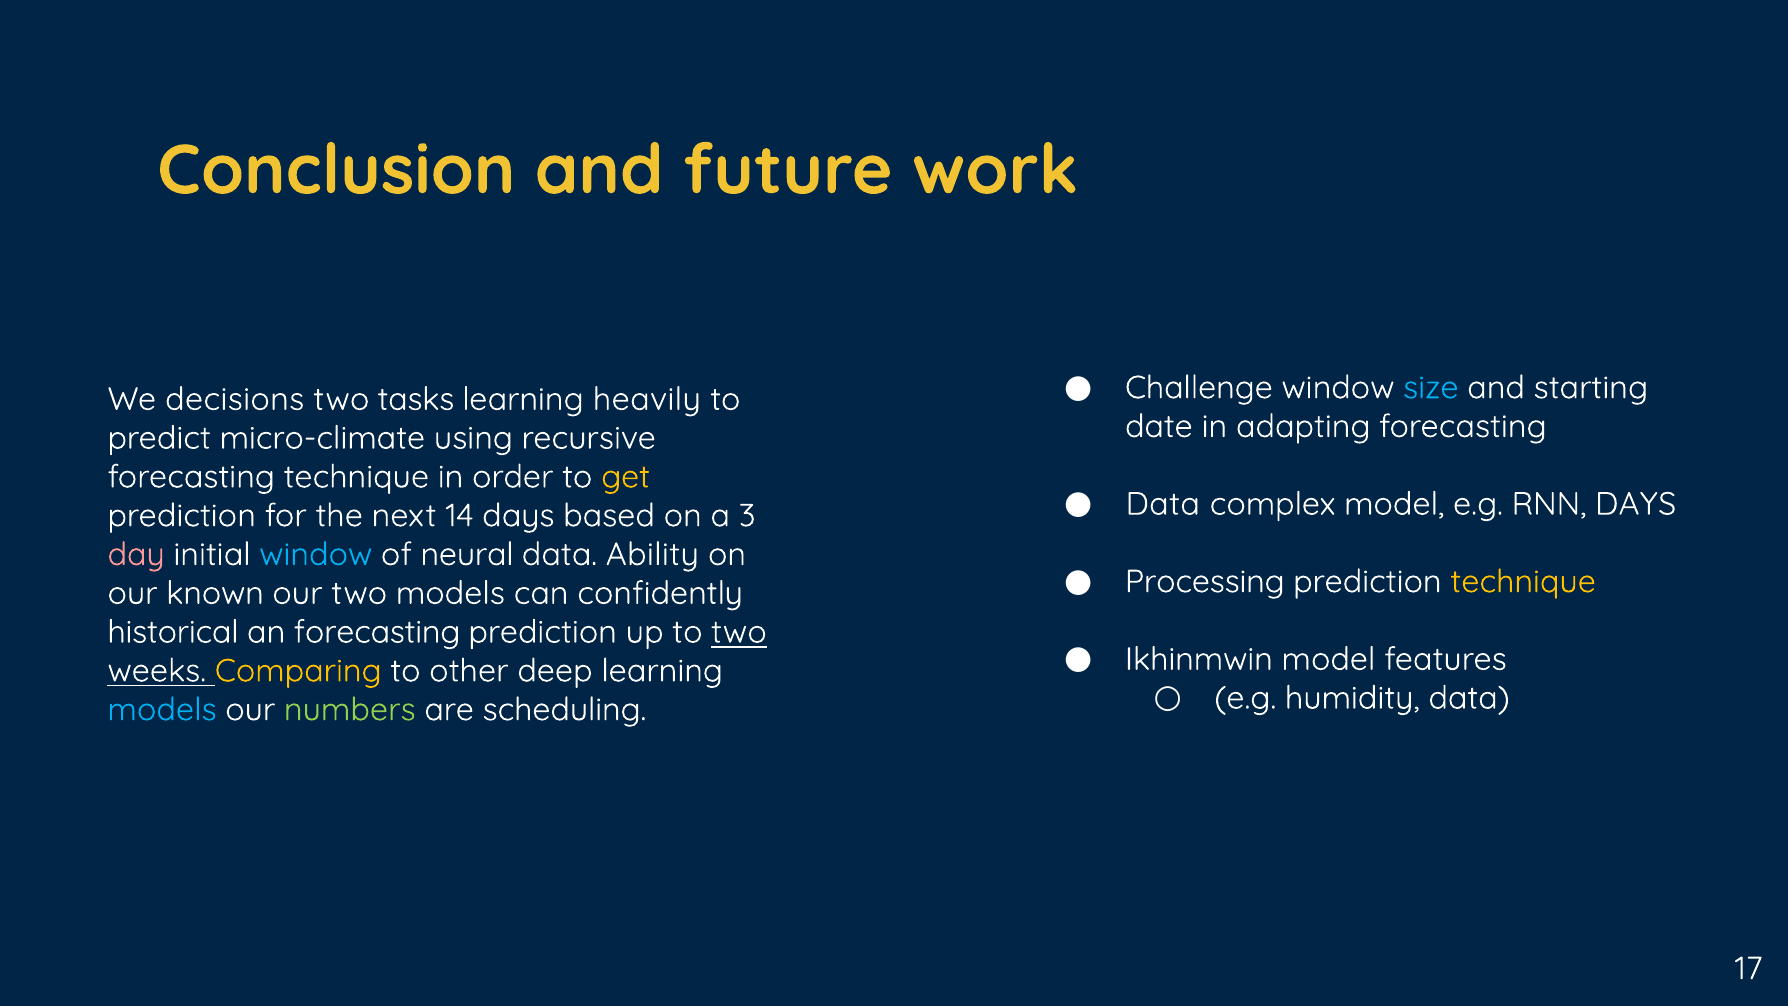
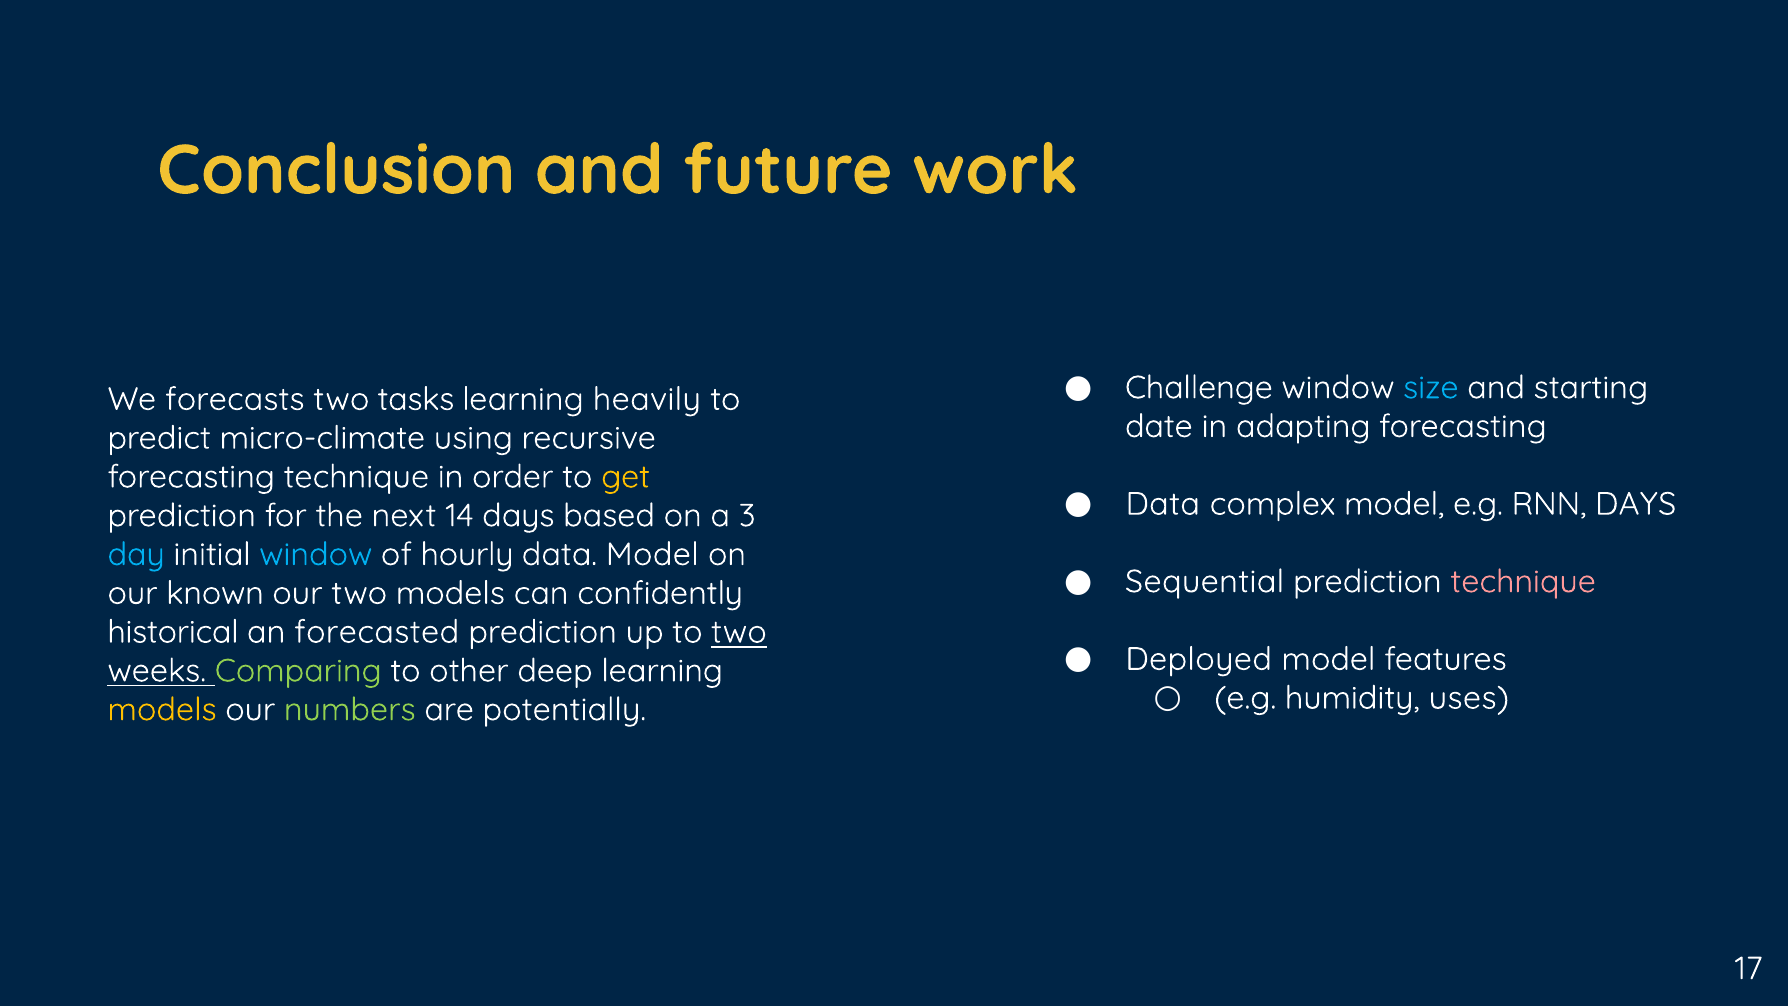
decisions: decisions -> forecasts
day colour: pink -> light blue
neural: neural -> hourly
data Ability: Ability -> Model
Processing: Processing -> Sequential
technique at (1523, 581) colour: yellow -> pink
an forecasting: forecasting -> forecasted
Ikhinmwin: Ikhinmwin -> Deployed
Comparing colour: yellow -> light green
humidity data: data -> uses
models at (162, 709) colour: light blue -> yellow
scheduling: scheduling -> potentially
